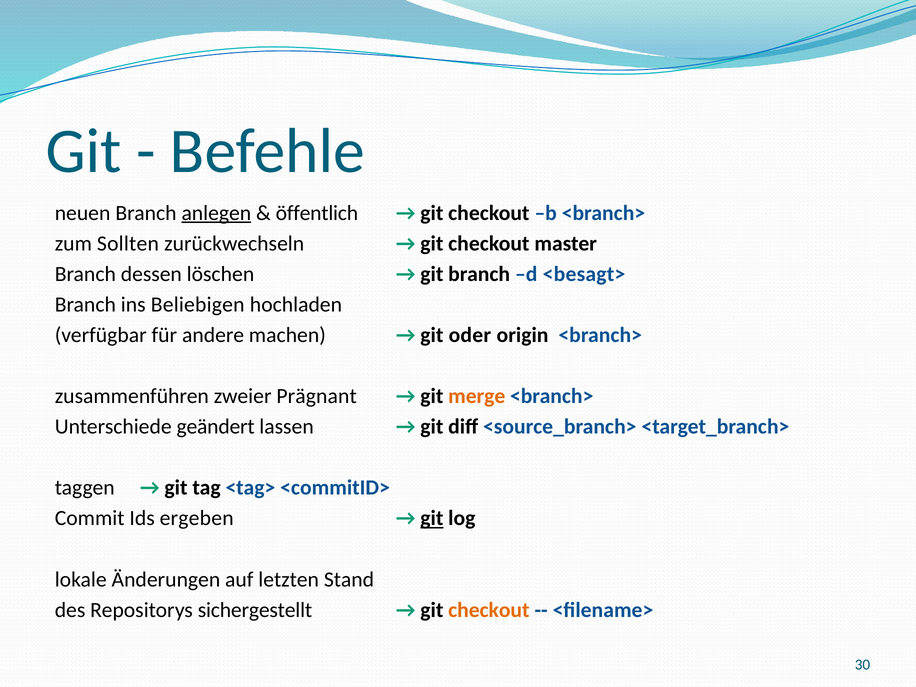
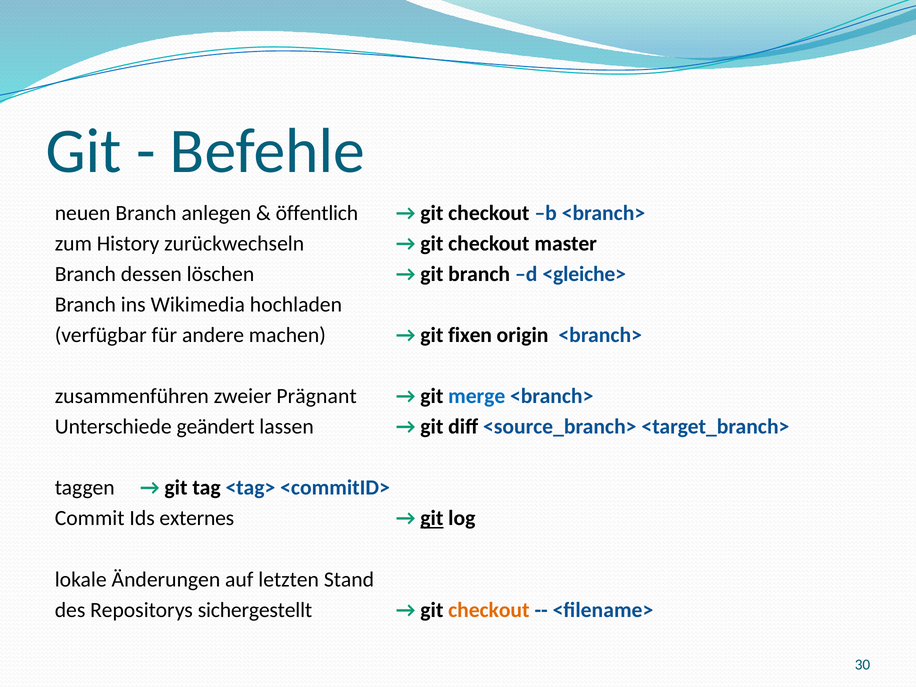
anlegen underline: present -> none
Sollten: Sollten -> History
<besagt>: <besagt> -> <gleiche>
Beliebigen: Beliebigen -> Wikimedia
oder: oder -> fixen
merge colour: orange -> blue
ergeben: ergeben -> externes
